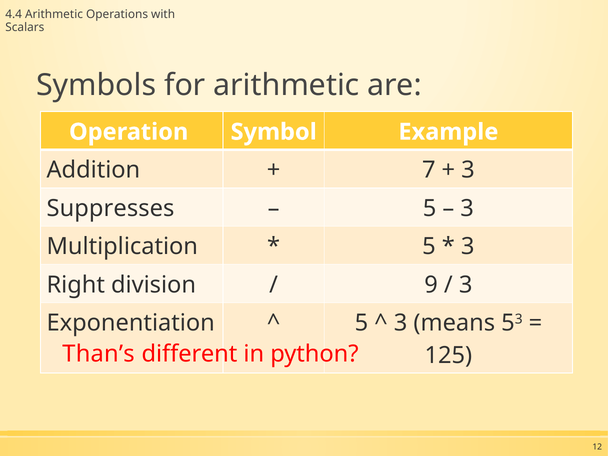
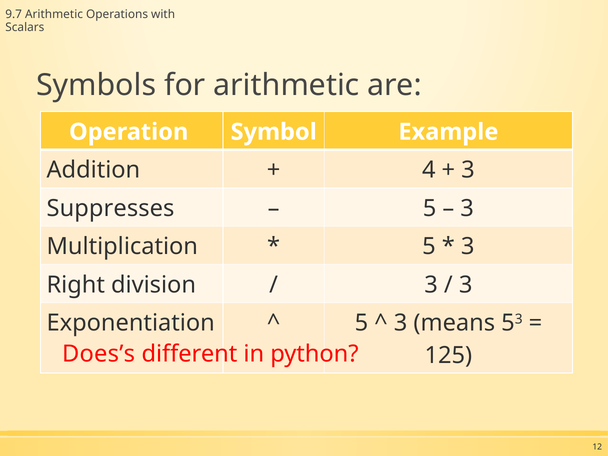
4.4: 4.4 -> 9.7
7: 7 -> 4
9 at (431, 285): 9 -> 3
Than’s: Than’s -> Does’s
